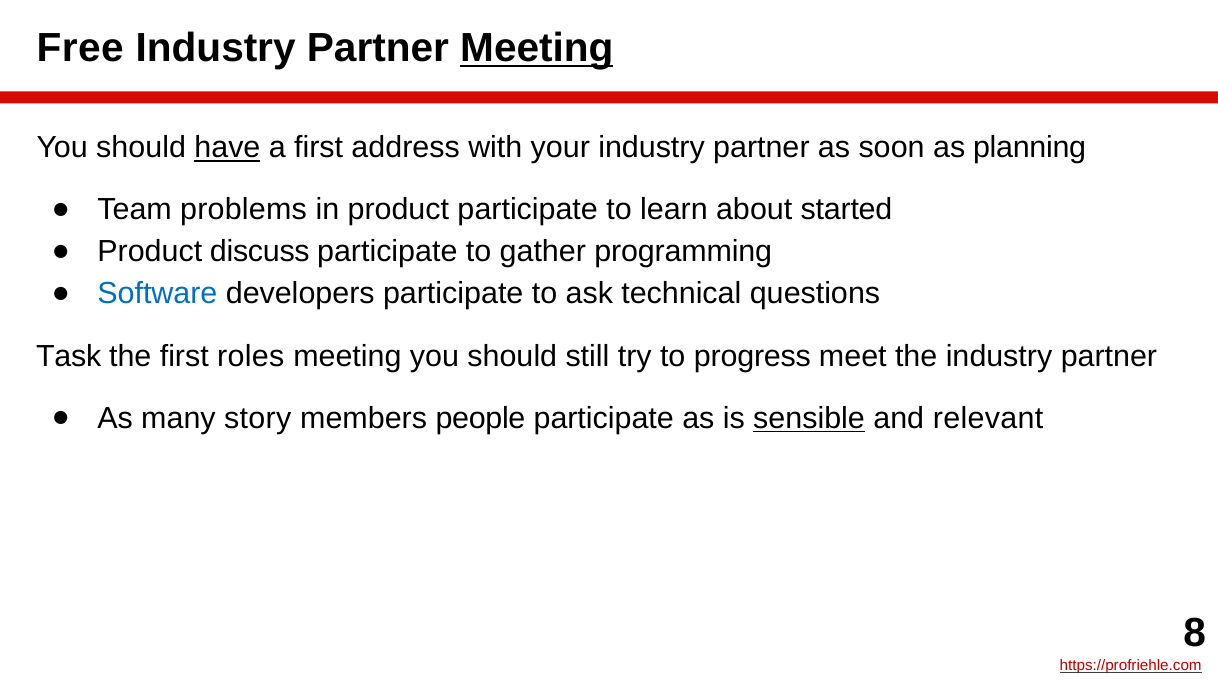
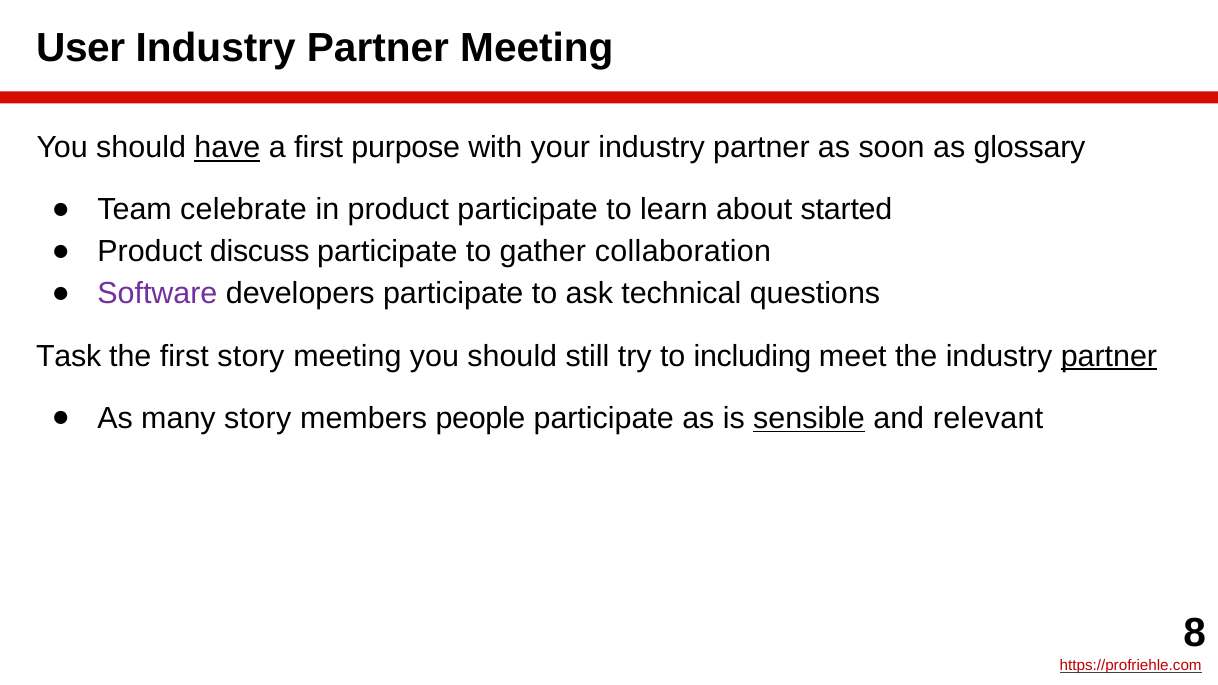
Free: Free -> User
Meeting at (537, 49) underline: present -> none
address: address -> purpose
planning: planning -> glossary
problems: problems -> celebrate
programming: programming -> collaboration
Software colour: blue -> purple
first roles: roles -> story
progress: progress -> including
partner at (1109, 356) underline: none -> present
